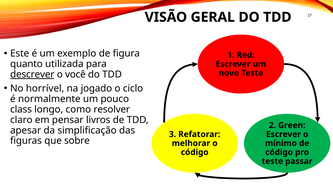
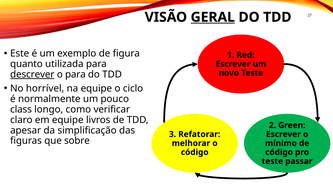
GERAL underline: none -> present
o você: você -> para
na jogado: jogado -> equipe
resolver: resolver -> verificar
em pensar: pensar -> equipe
